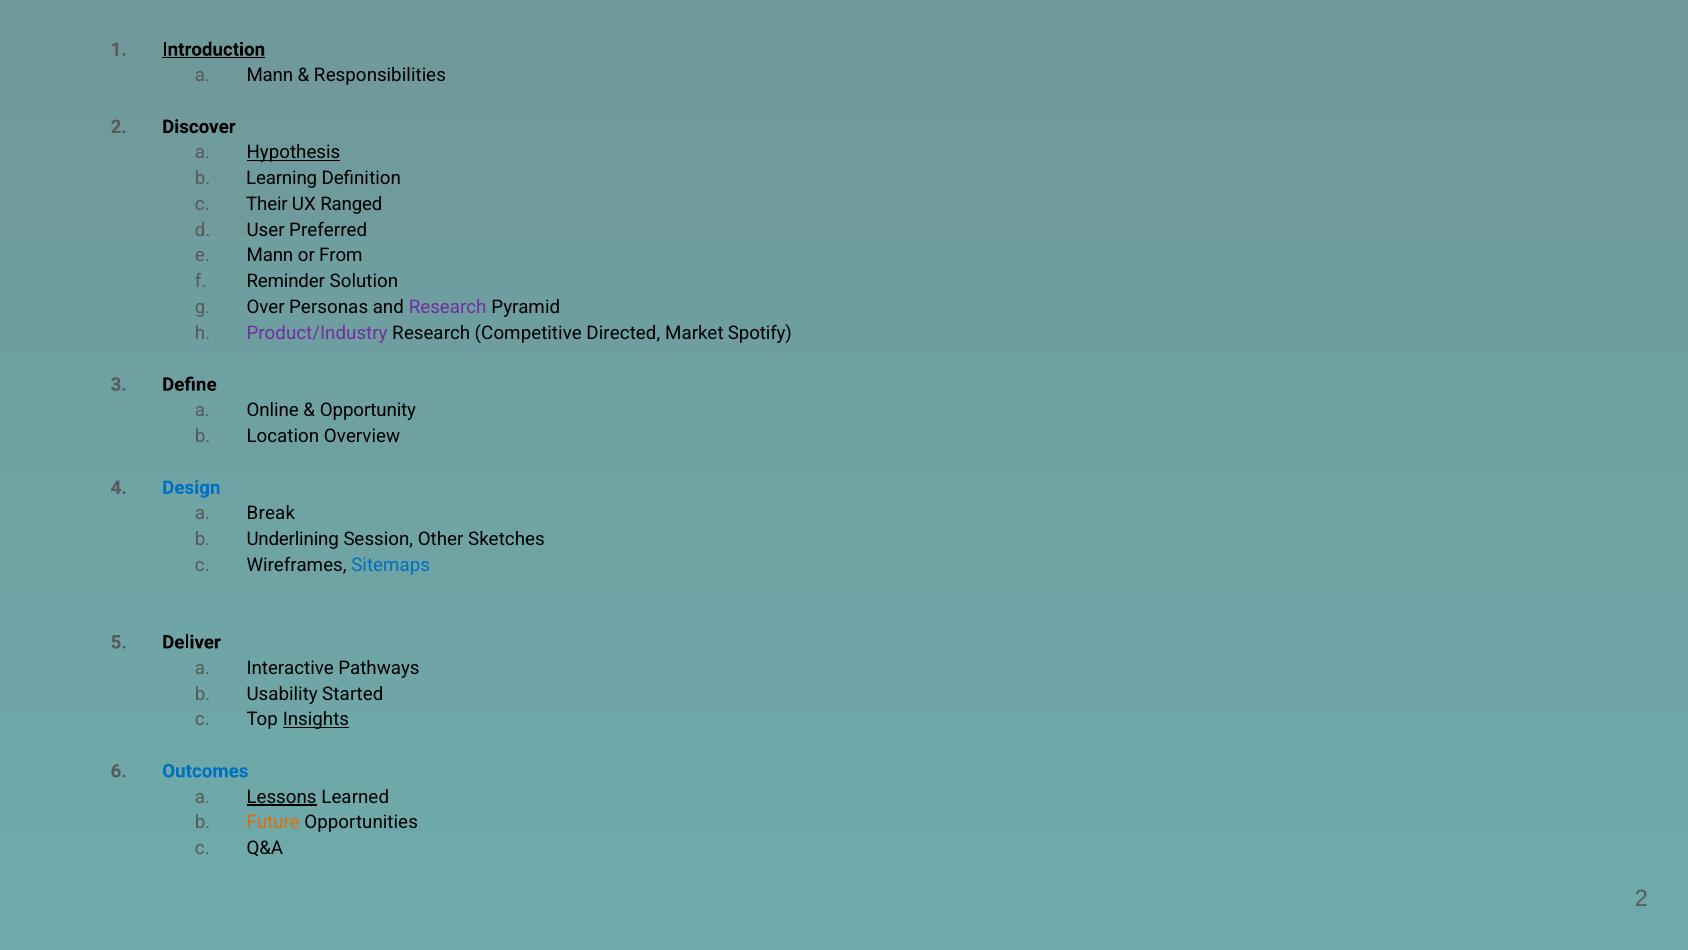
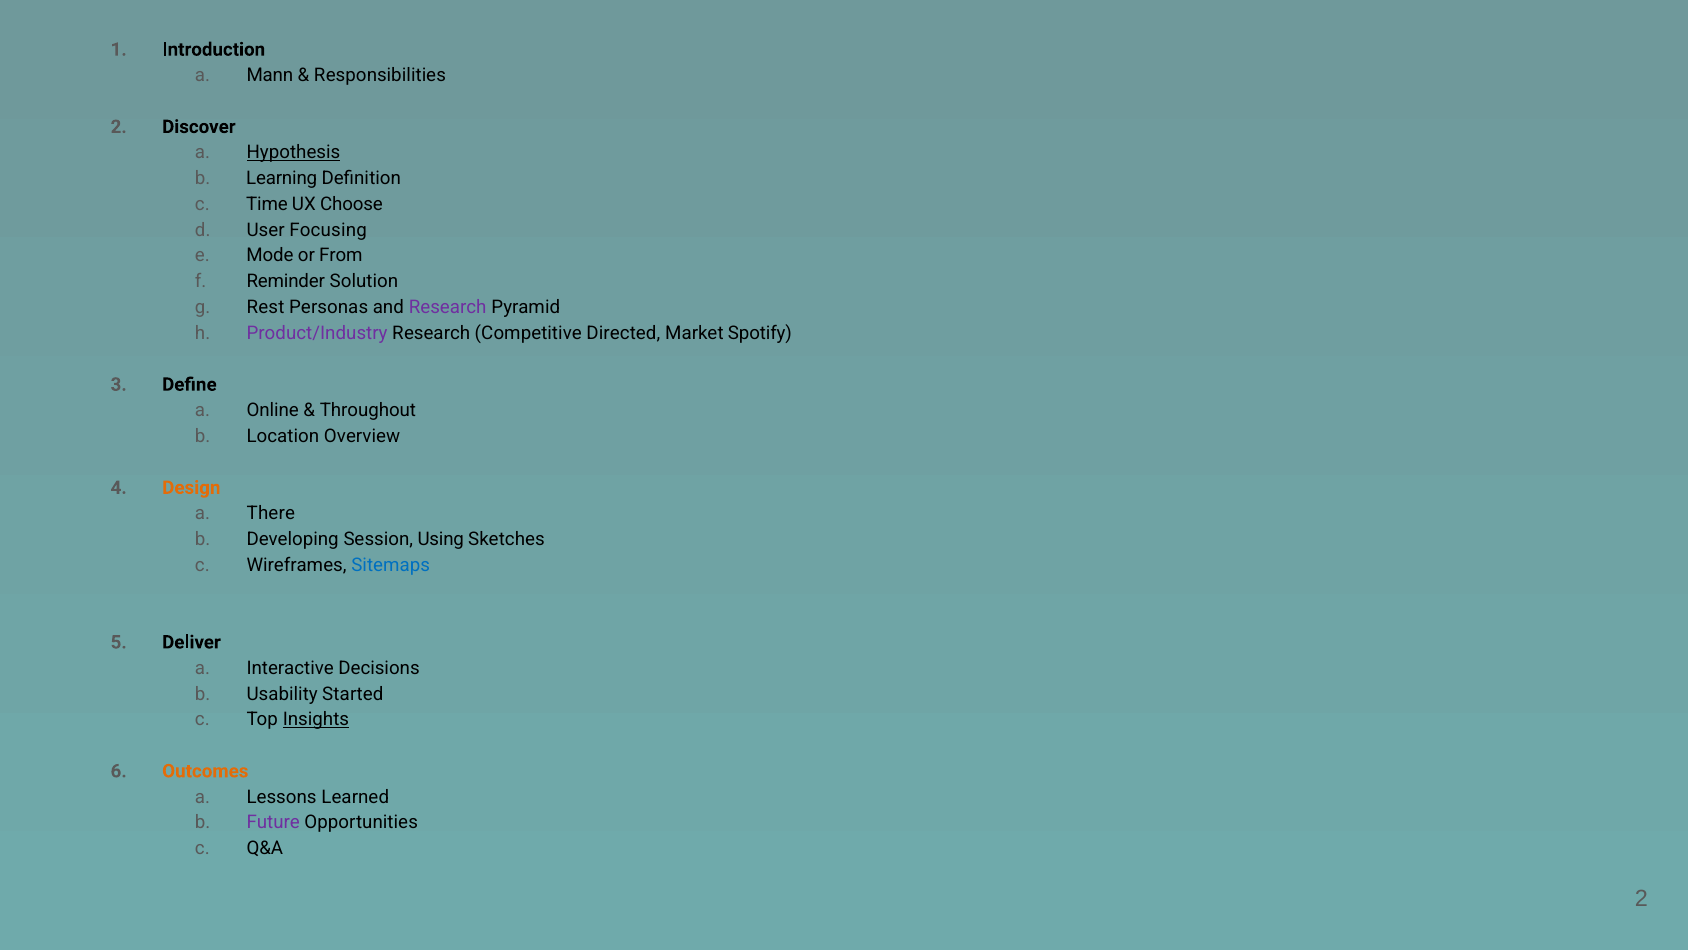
Introduction underline: present -> none
Their: Their -> Time
Ranged: Ranged -> Choose
Preferred: Preferred -> Focusing
Mann at (270, 256): Mann -> Mode
Over: Over -> Rest
Opportunity: Opportunity -> Throughout
Design colour: blue -> orange
Break: Break -> There
Underlining: Underlining -> Developing
Other: Other -> Using
Pathways: Pathways -> Decisions
Outcomes colour: blue -> orange
Lessons underline: present -> none
Future colour: orange -> purple
